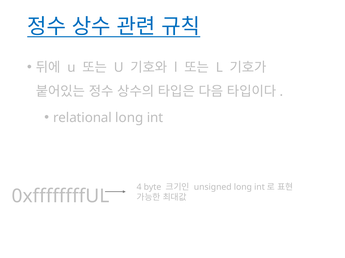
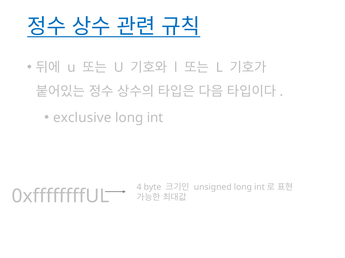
relational: relational -> exclusive
